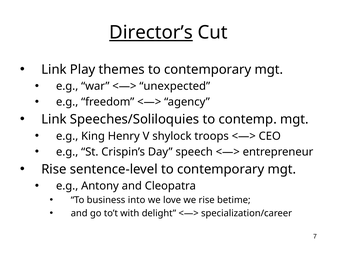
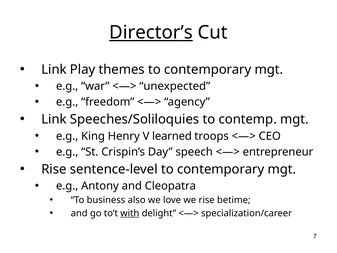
shylock: shylock -> learned
into: into -> also
with underline: none -> present
